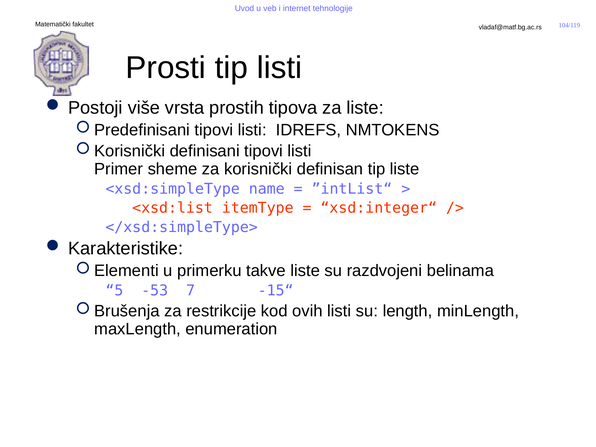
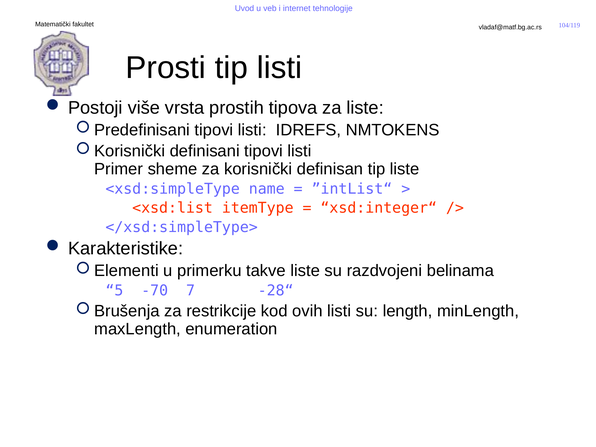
-53: -53 -> -70
-15“: -15“ -> -28“
